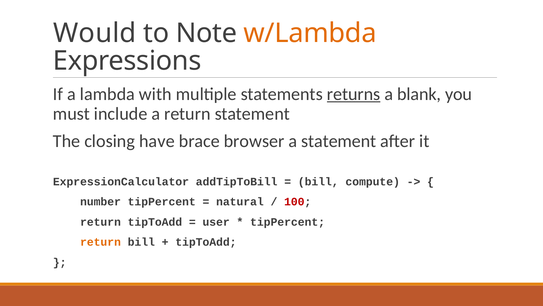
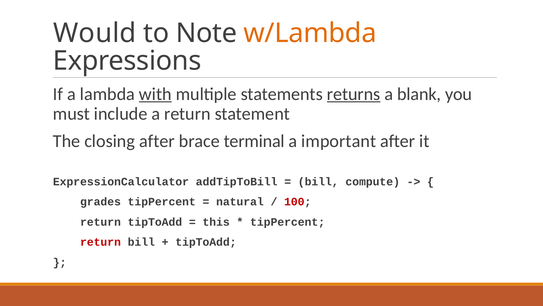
with underline: none -> present
closing have: have -> after
browser: browser -> terminal
a statement: statement -> important
number: number -> grades
user: user -> this
return at (100, 242) colour: orange -> red
